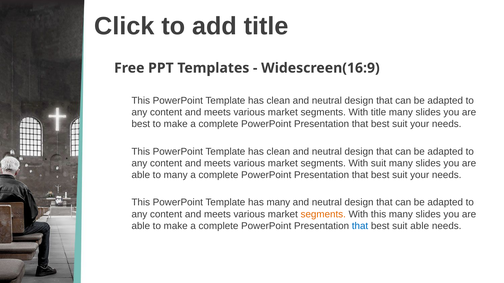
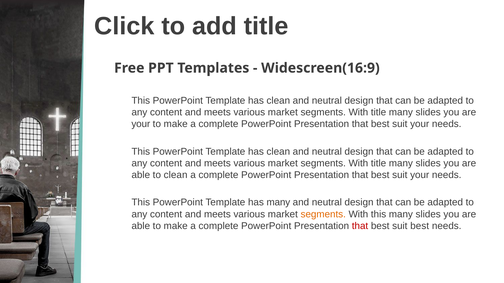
best at (141, 124): best -> your
suit at (379, 164): suit -> title
to many: many -> clean
that at (360, 226) colour: blue -> red
suit able: able -> best
